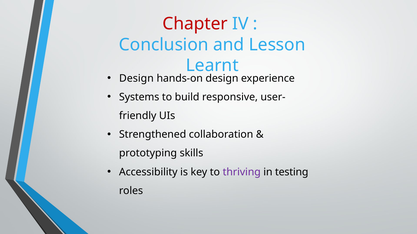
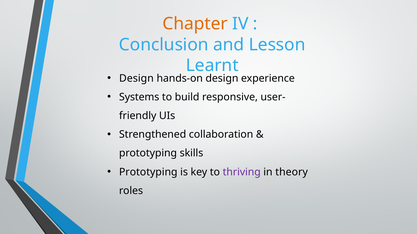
Chapter colour: red -> orange
Accessibility at (148, 172): Accessibility -> Prototyping
testing: testing -> theory
